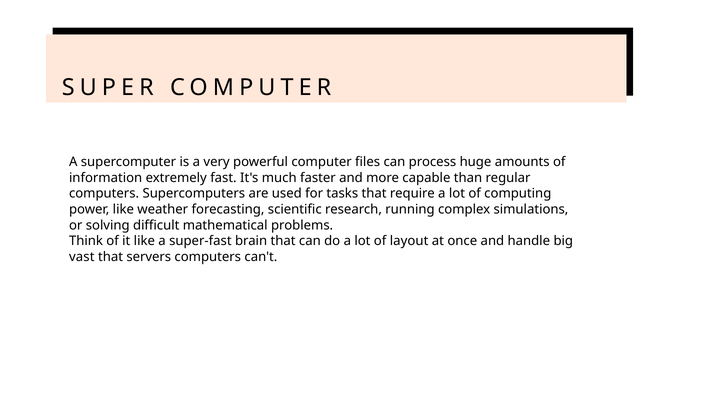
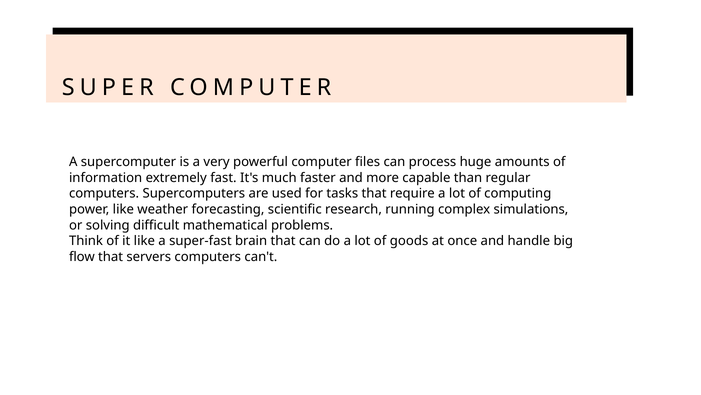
layout: layout -> goods
vast: vast -> flow
